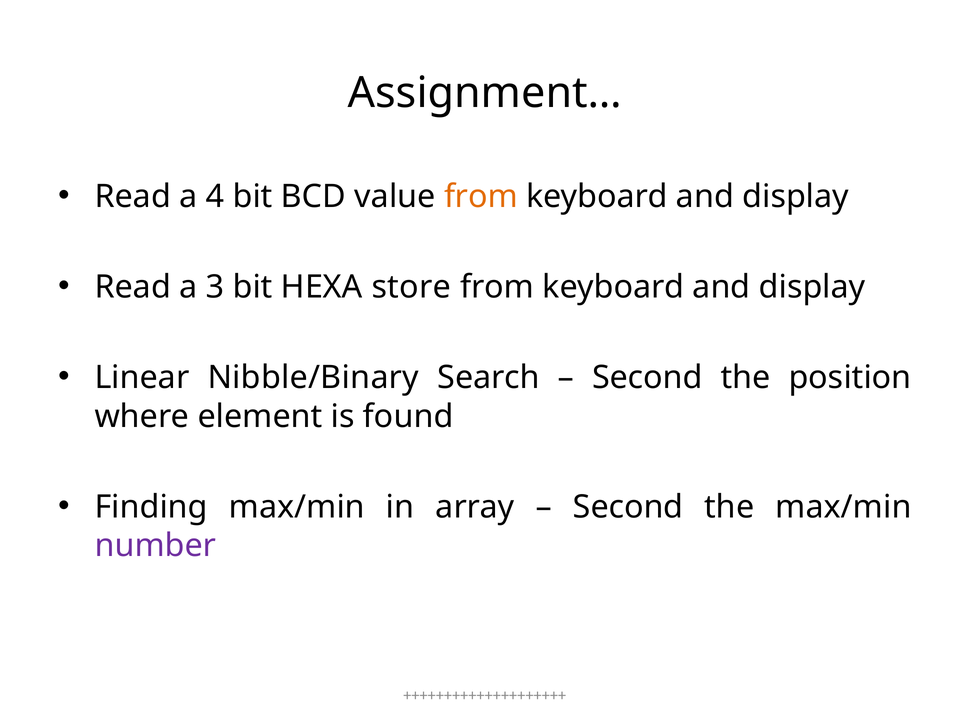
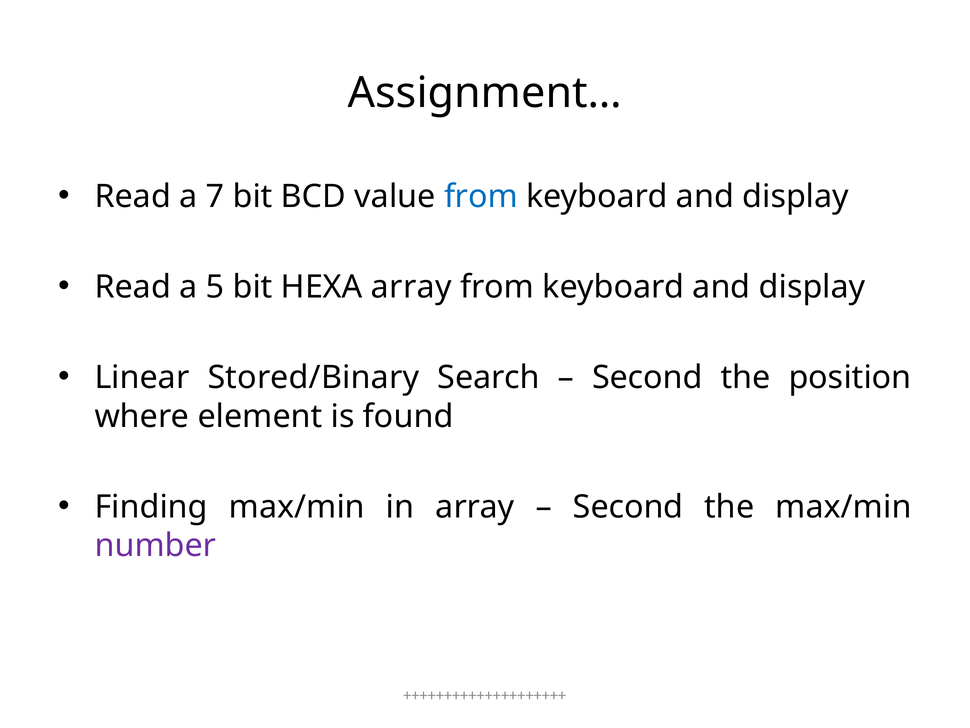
4: 4 -> 7
from at (481, 196) colour: orange -> blue
3: 3 -> 5
HEXA store: store -> array
Nibble/Binary: Nibble/Binary -> Stored/Binary
